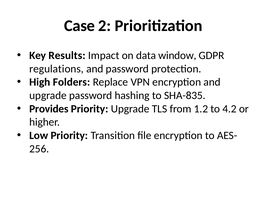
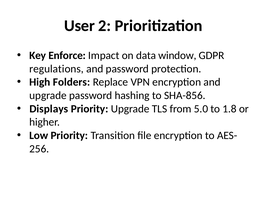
Case: Case -> User
Results: Results -> Enforce
SHA-835: SHA-835 -> SHA-856
Provides: Provides -> Displays
1.2: 1.2 -> 5.0
4.2: 4.2 -> 1.8
